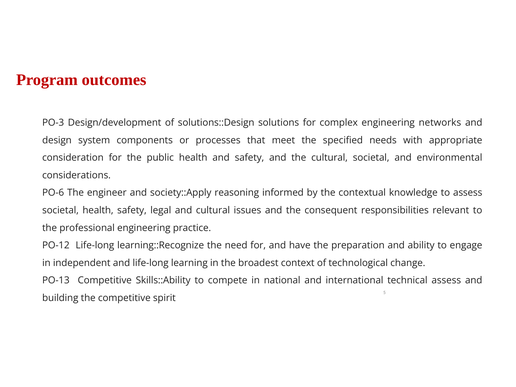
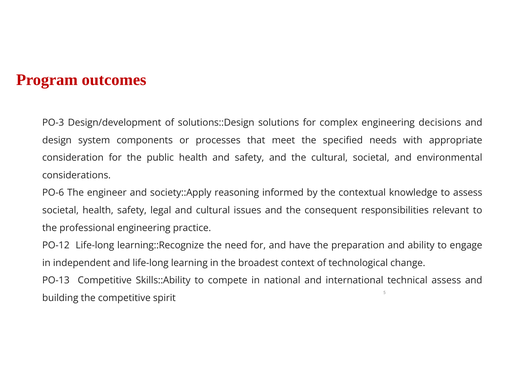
networks: networks -> decisions
